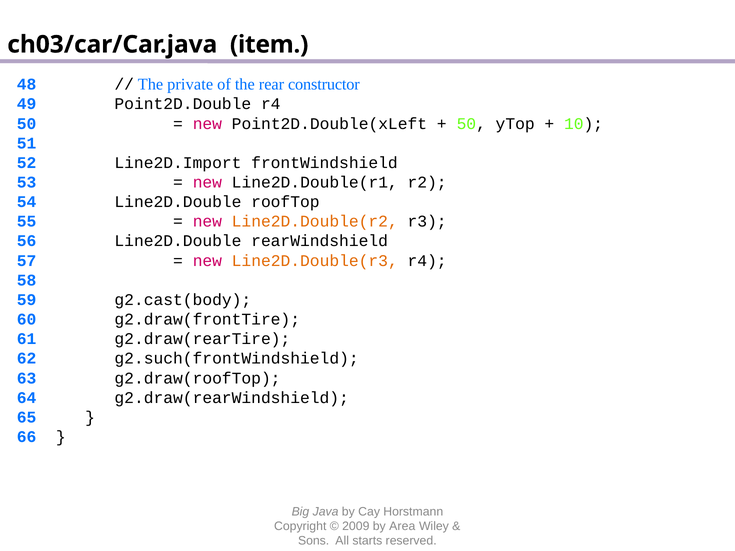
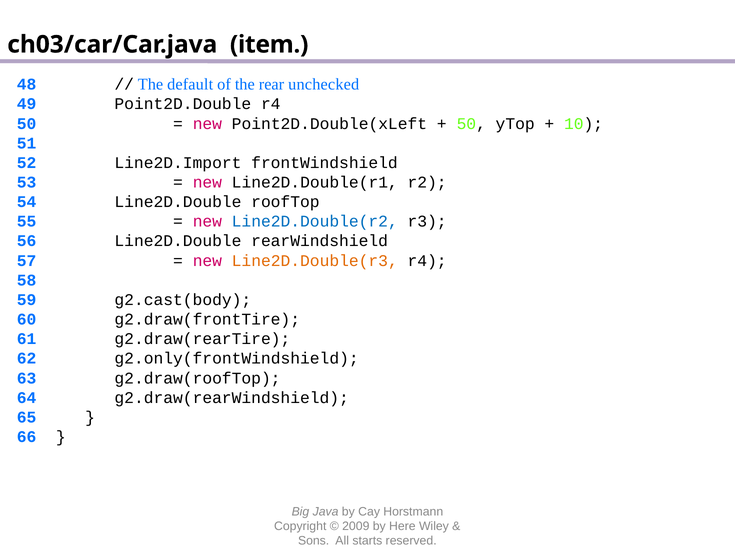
private: private -> default
constructor: constructor -> unchecked
Line2D.Double(r2 colour: orange -> blue
g2.such(frontWindshield: g2.such(frontWindshield -> g2.only(frontWindshield
Area: Area -> Here
